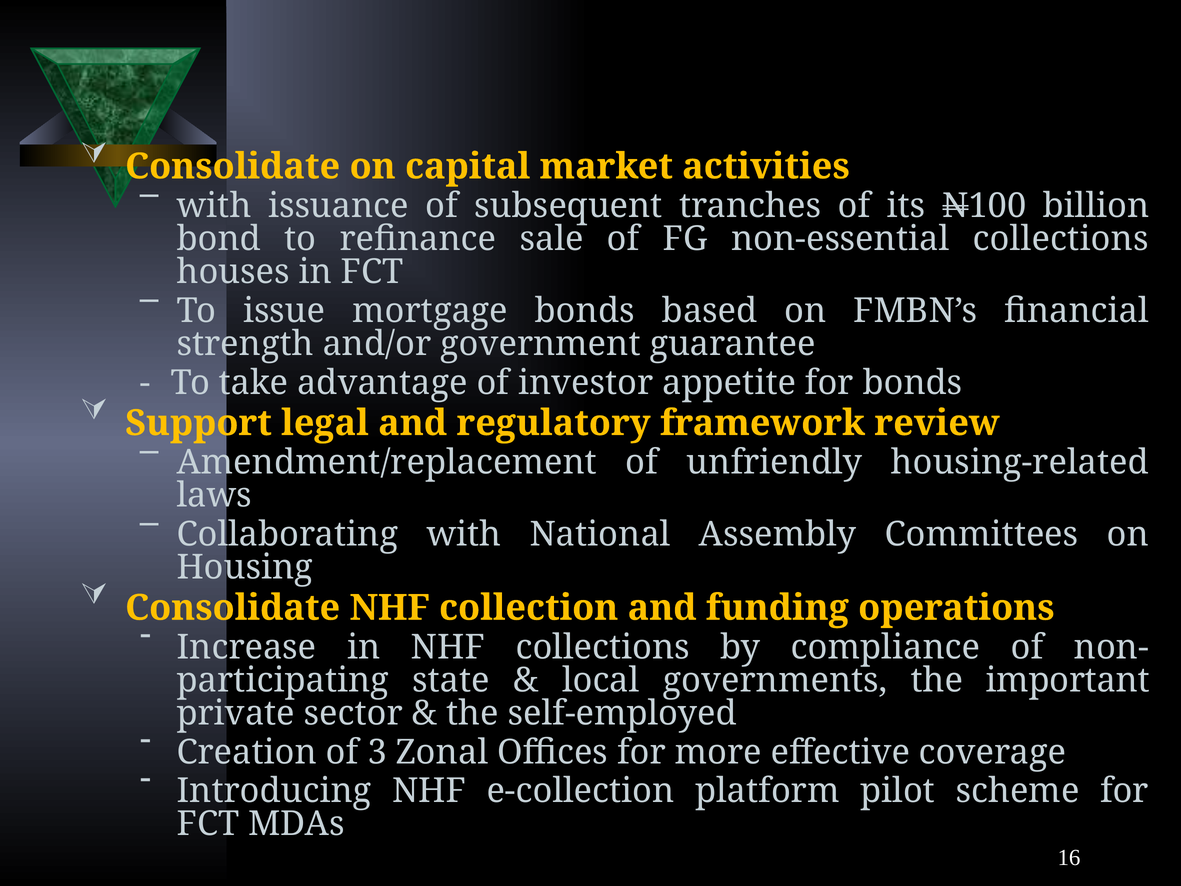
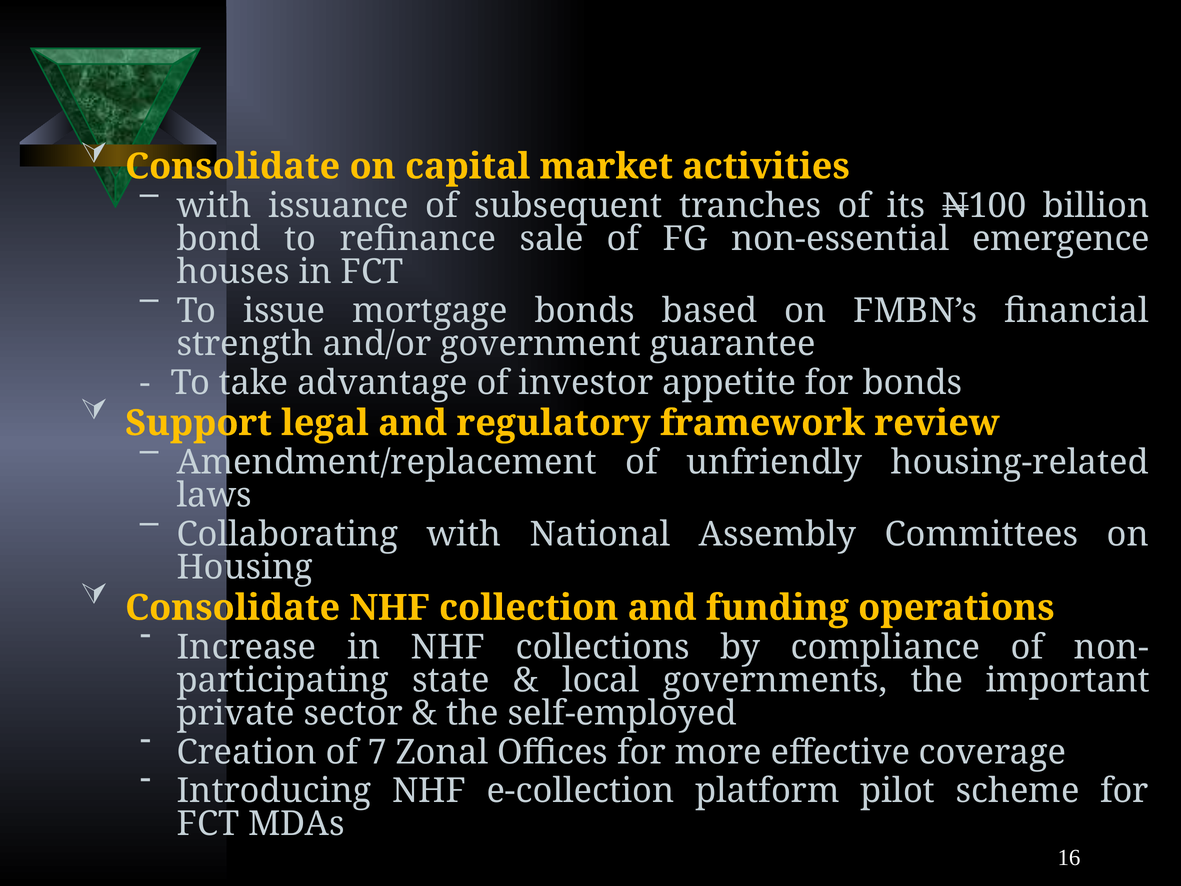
non-essential collections: collections -> emergence
3: 3 -> 7
